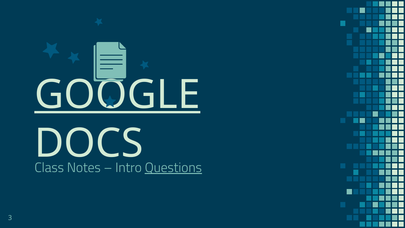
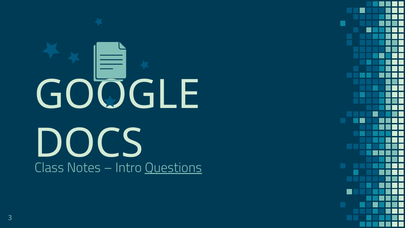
GOOGLE underline: present -> none
